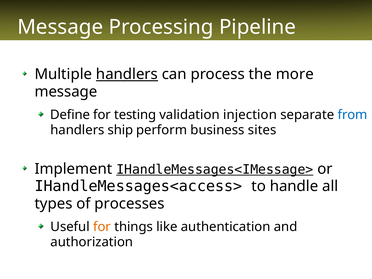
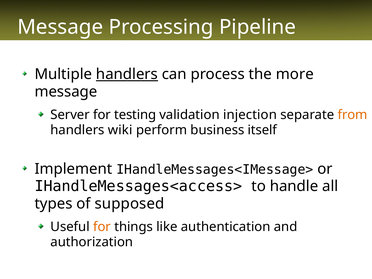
Define: Define -> Server
from colour: blue -> orange
ship: ship -> wiki
sites: sites -> itself
IHandleMessages<IMessage> underline: present -> none
processes: processes -> supposed
